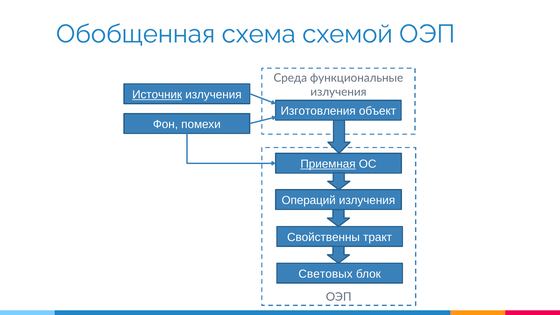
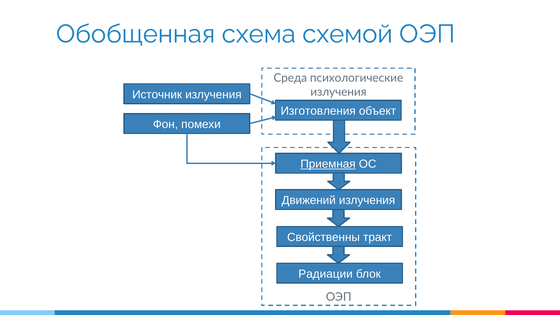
функциональные: функциональные -> психологические
Источник underline: present -> none
Операций: Операций -> Движений
Световых: Световых -> Радиации
